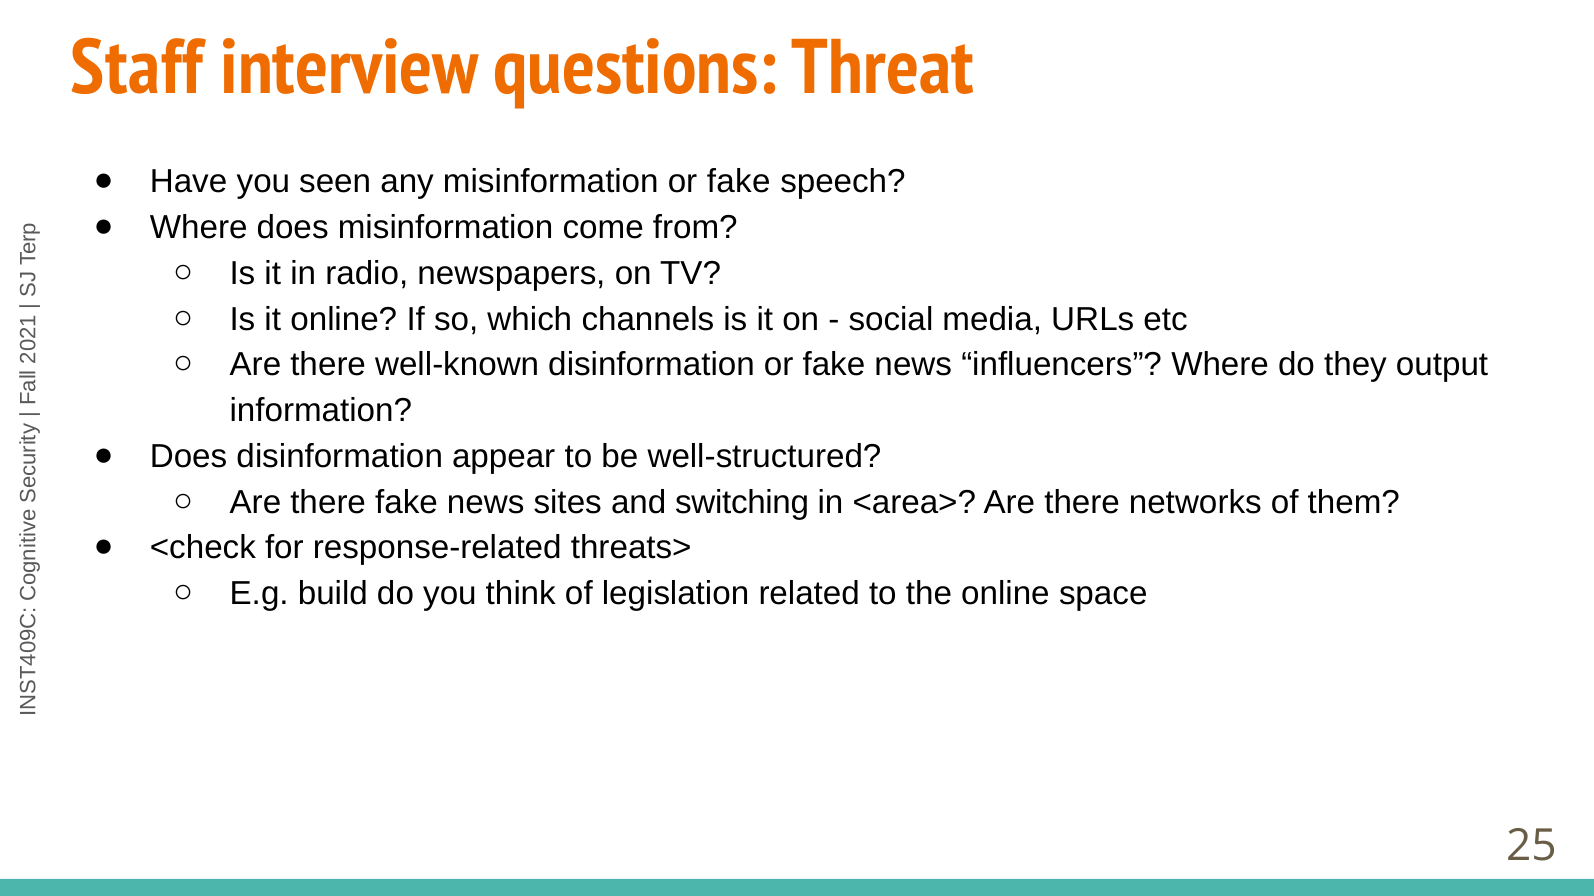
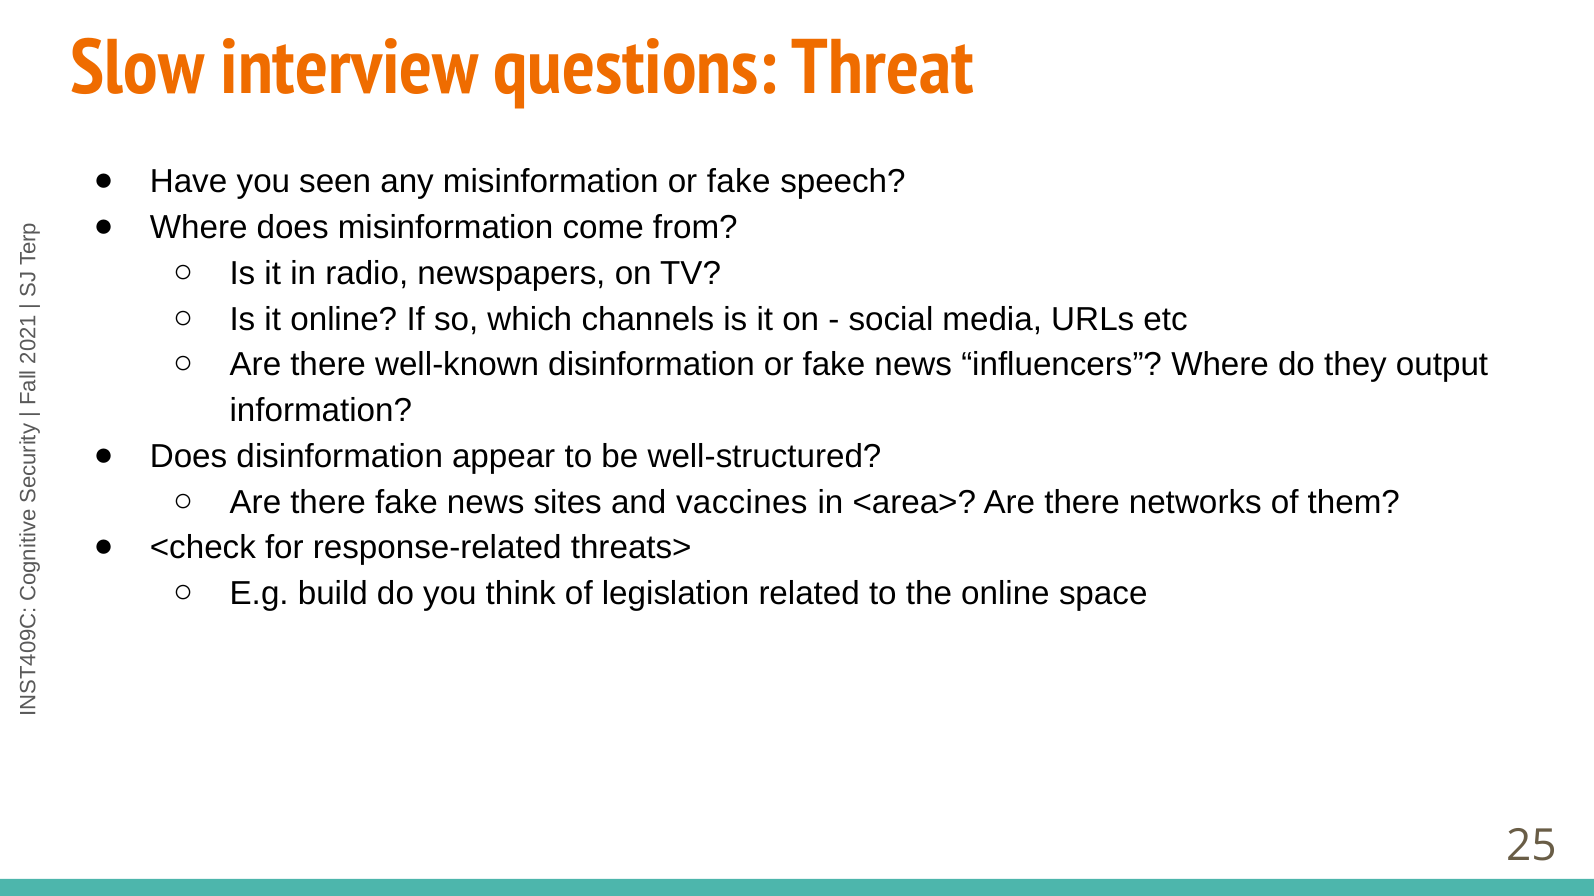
Staff: Staff -> Slow
switching: switching -> vaccines
